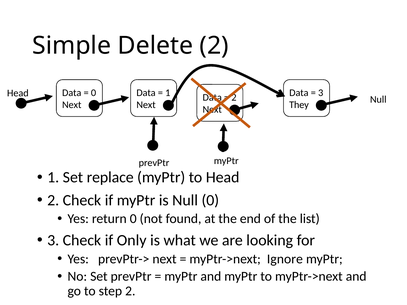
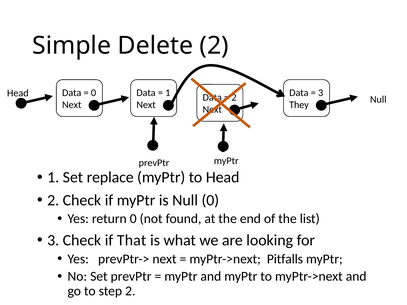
Only: Only -> That
Ignore: Ignore -> Pitfalls
